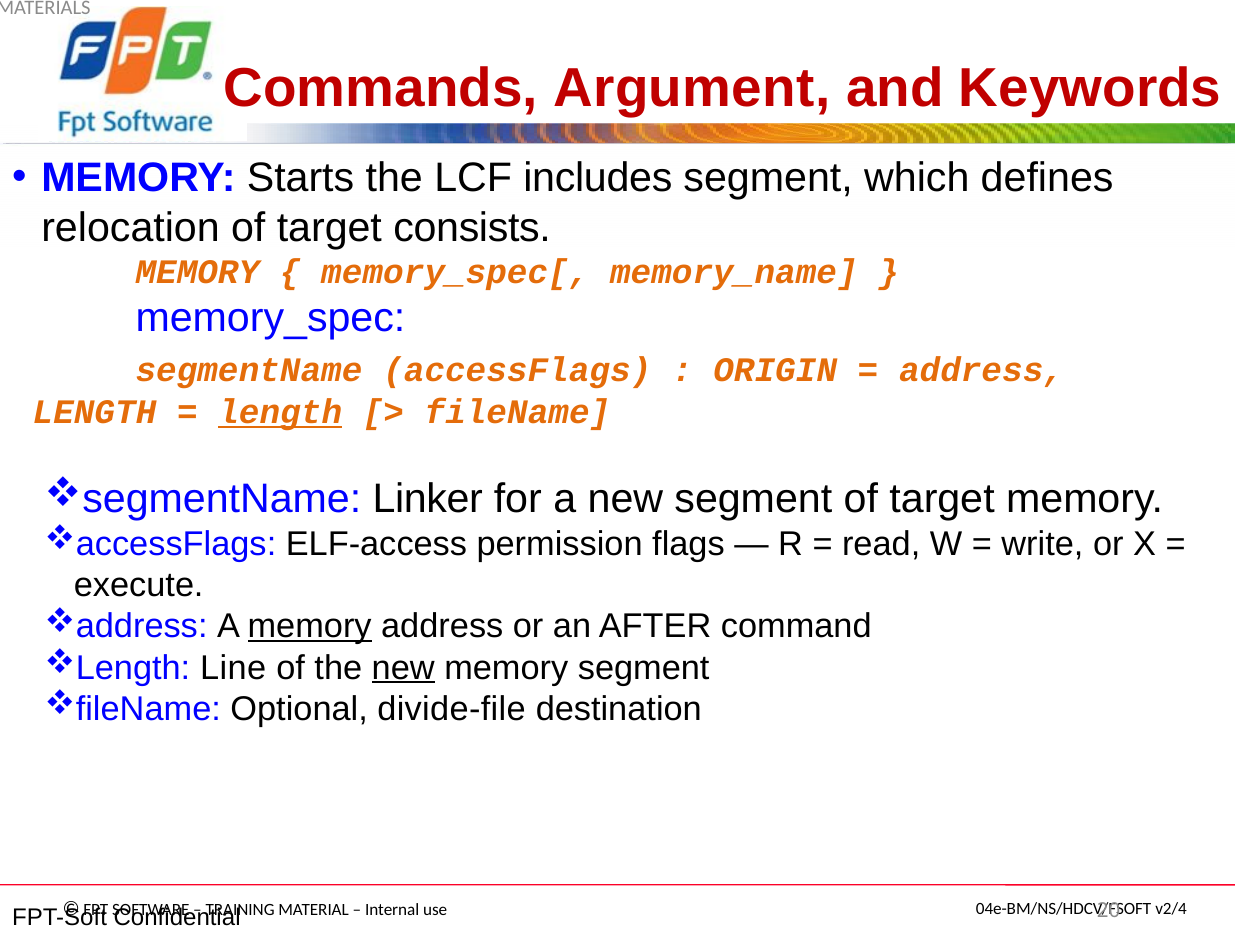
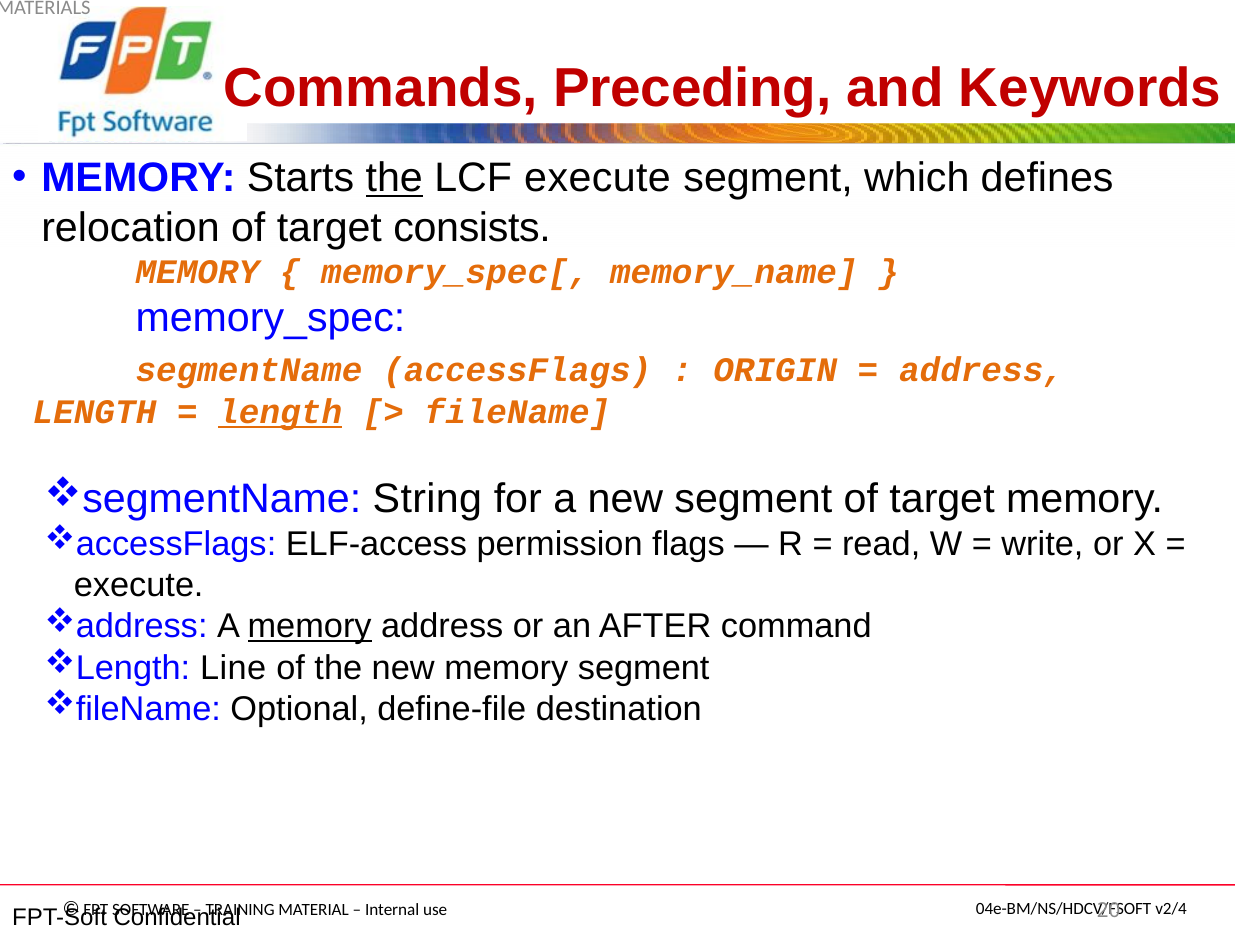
Argument: Argument -> Preceding
the at (394, 178) underline: none -> present
LCF includes: includes -> execute
Linker: Linker -> String
new at (403, 668) underline: present -> none
divide-file: divide-file -> define-file
